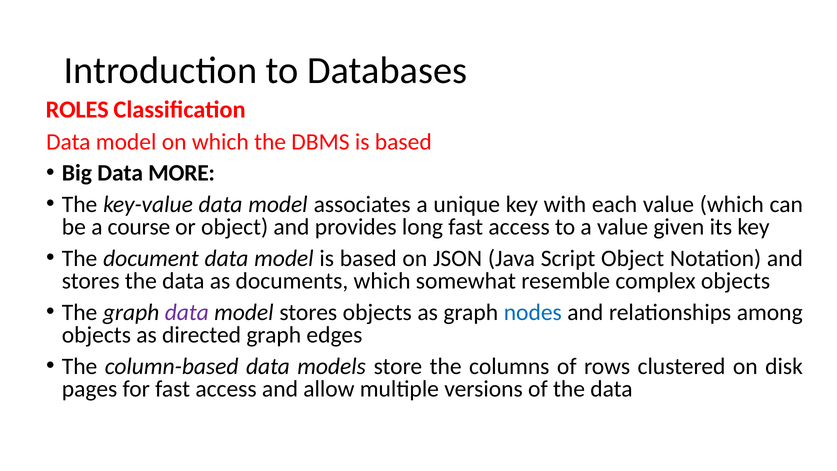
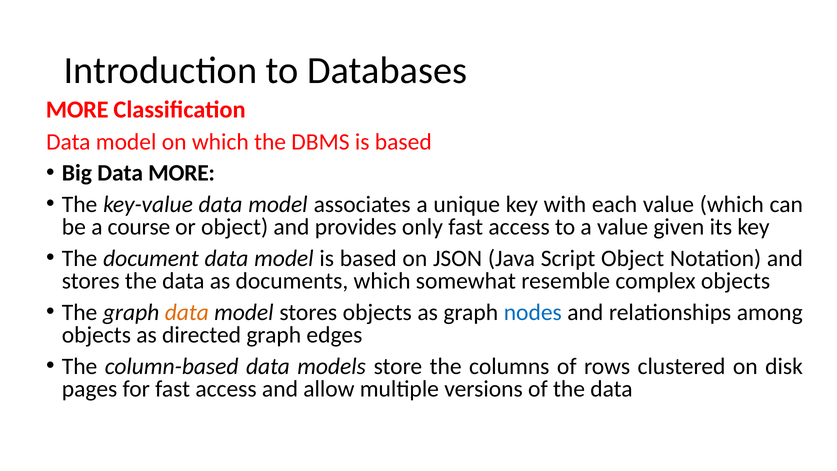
ROLES at (77, 109): ROLES -> MORE
long: long -> only
data at (187, 312) colour: purple -> orange
